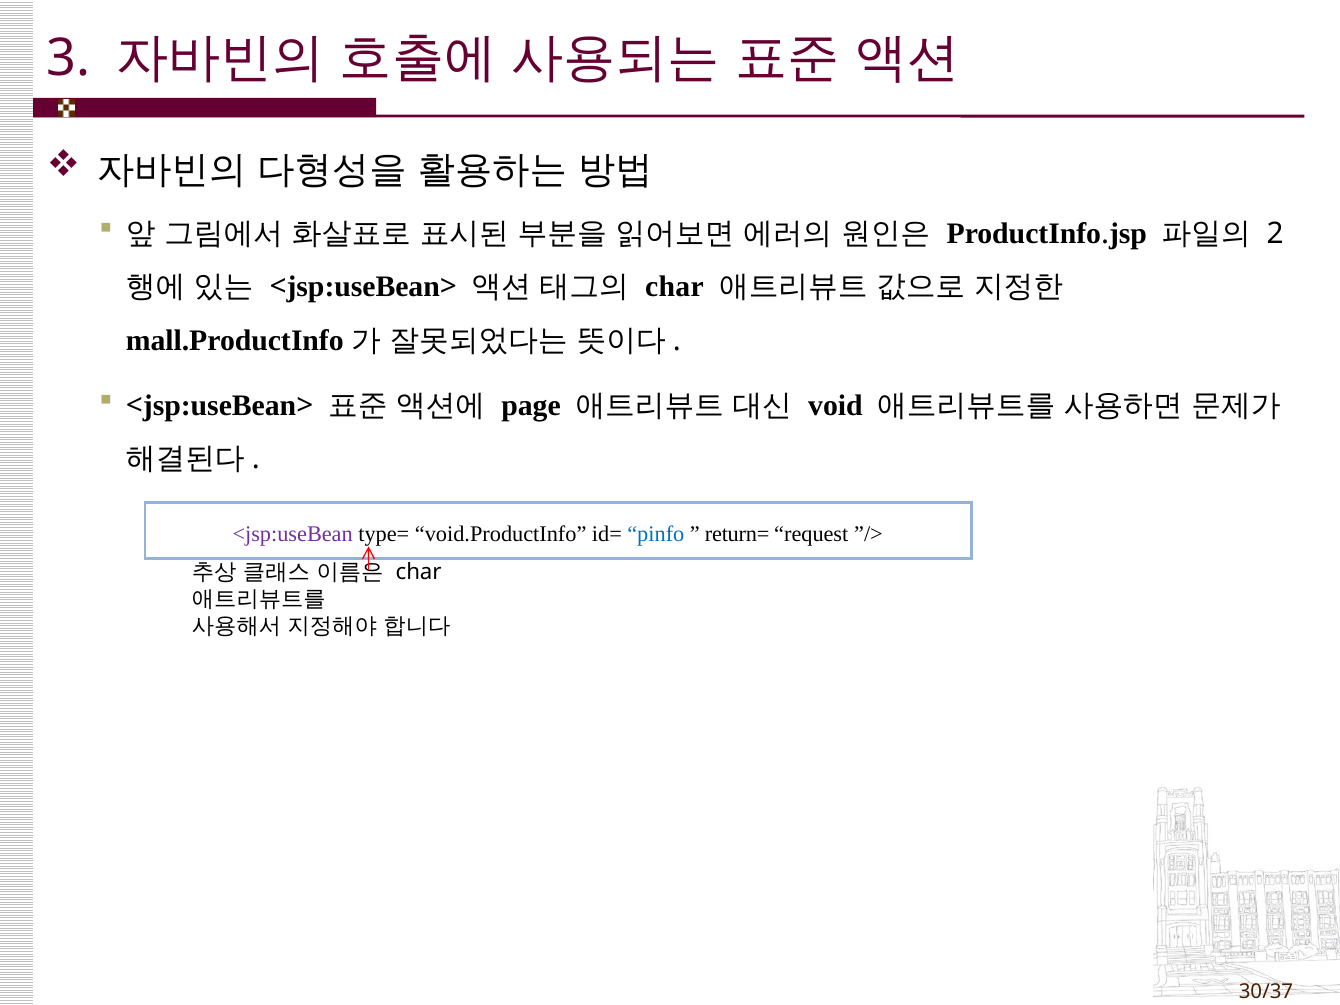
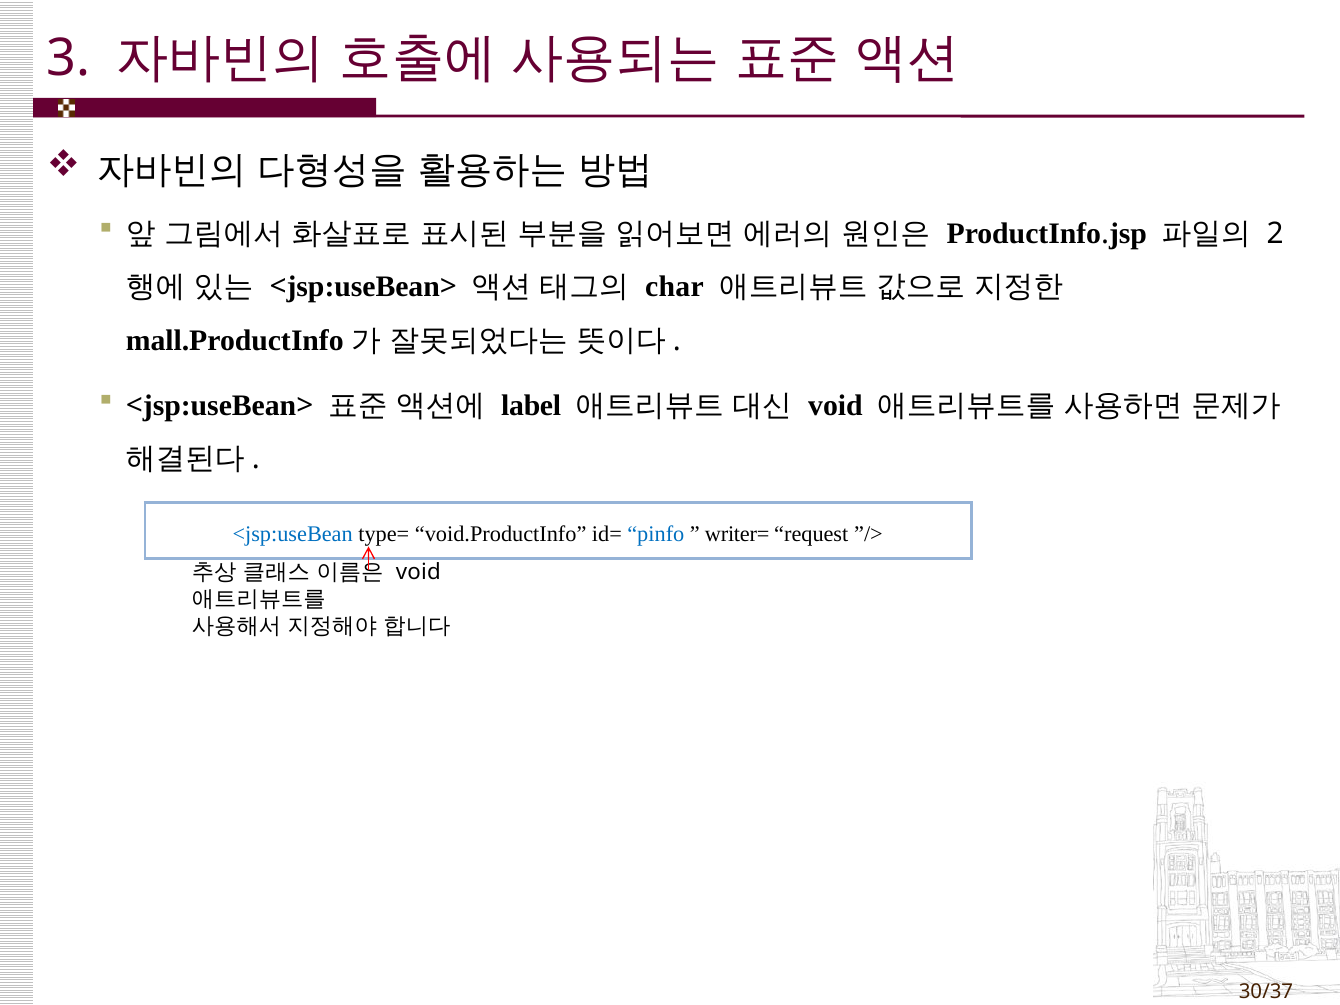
page: page -> label
<jsp:useBean colour: purple -> blue
return=: return= -> writer=
char at (419, 572): char -> void
